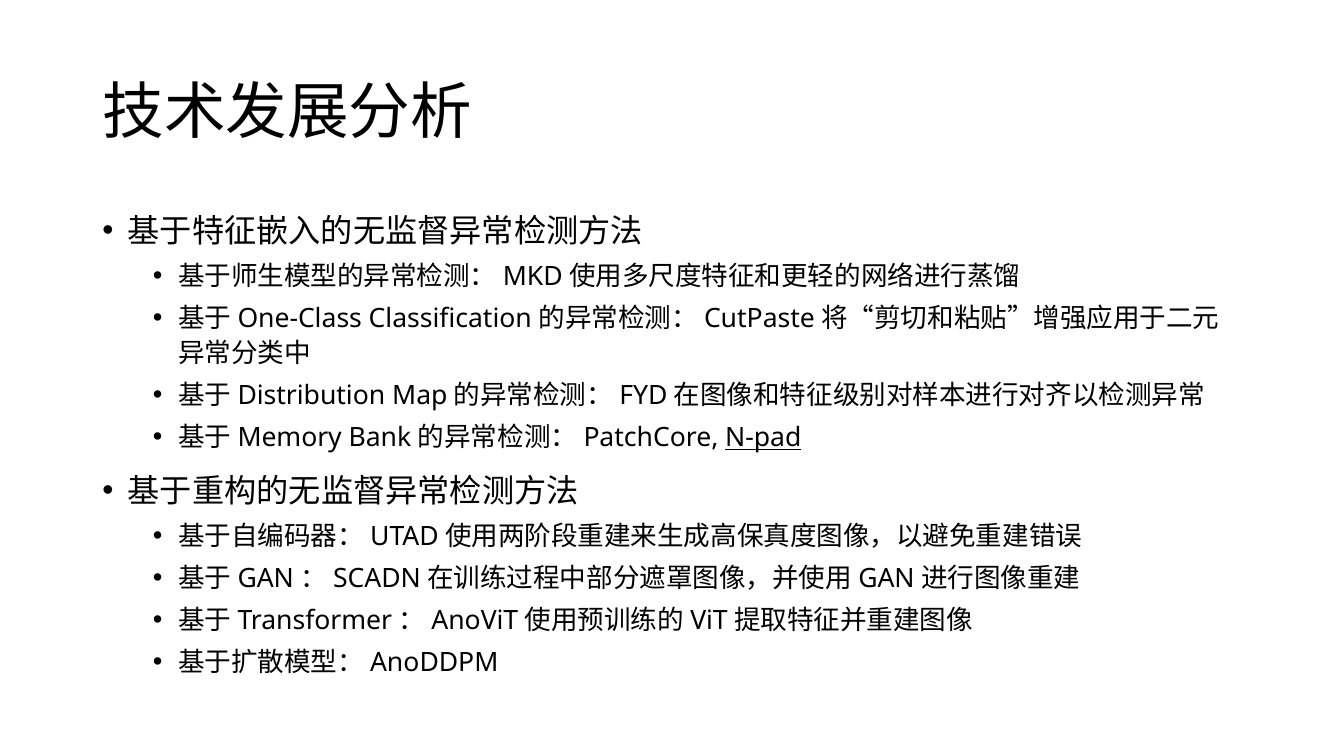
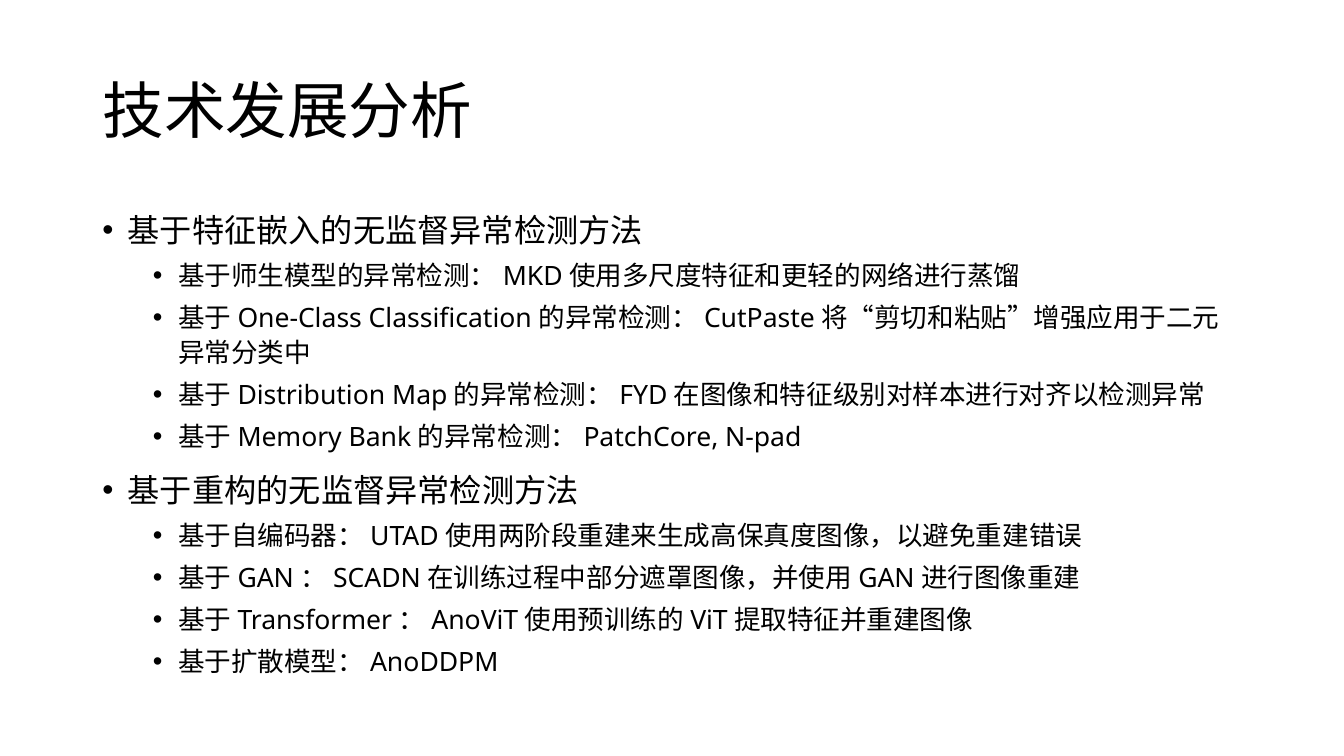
N-pad underline: present -> none
